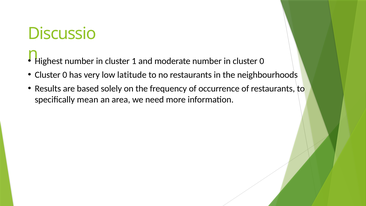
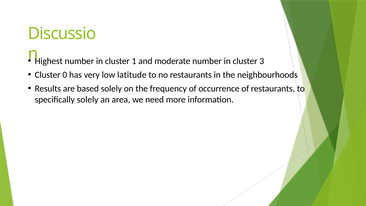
in cluster 0: 0 -> 3
specifically mean: mean -> solely
